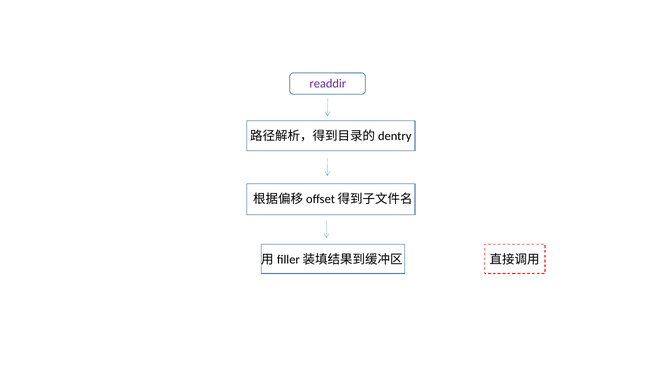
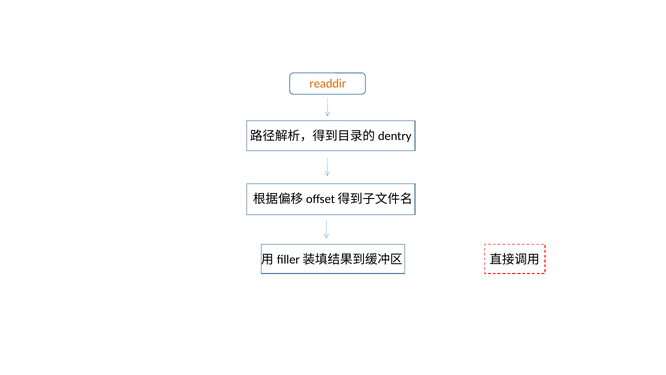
readdir colour: purple -> orange
